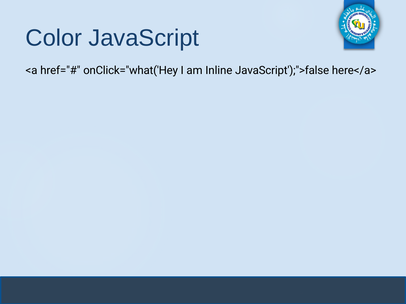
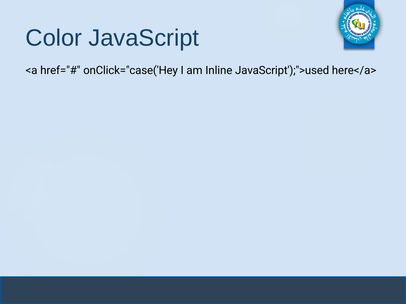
onClick="what('Hey: onClick="what('Hey -> onClick="case('Hey
JavaScript');">false: JavaScript');">false -> JavaScript');">used
